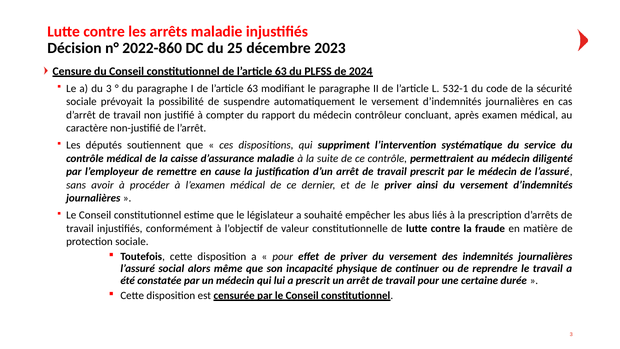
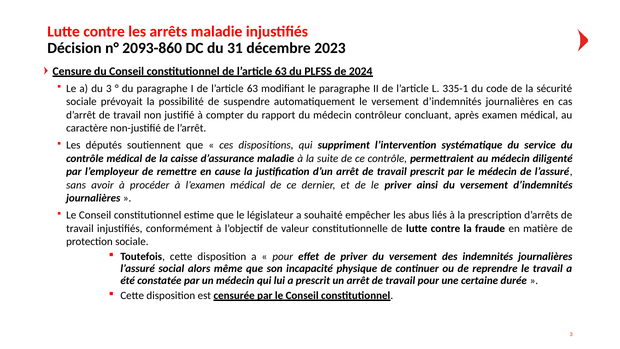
2022-860: 2022-860 -> 2093-860
25: 25 -> 31
532-1: 532-1 -> 335-1
